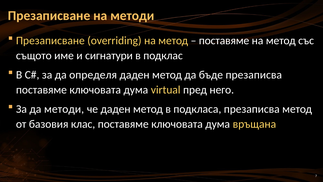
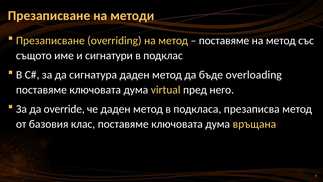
определя: определя -> сигнатура
бъде презаписва: презаписва -> overloading
да методи: методи -> override
